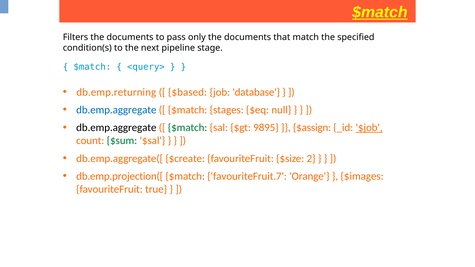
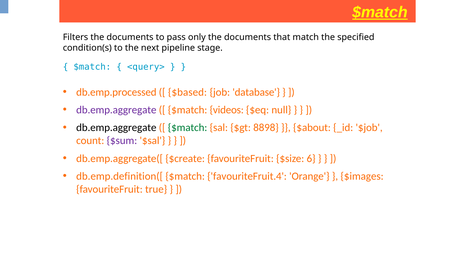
db.emp.returning: db.emp.returning -> db.emp.processed
db.emp.aggregate at (116, 110) colour: blue -> purple
stages: stages -> videos
9895: 9895 -> 8898
$assign: $assign -> $about
$job underline: present -> none
$sum colour: green -> purple
2: 2 -> 6
db.emp.projection([: db.emp.projection([ -> db.emp.definition([
favouriteFruit.7: favouriteFruit.7 -> favouriteFruit.4
